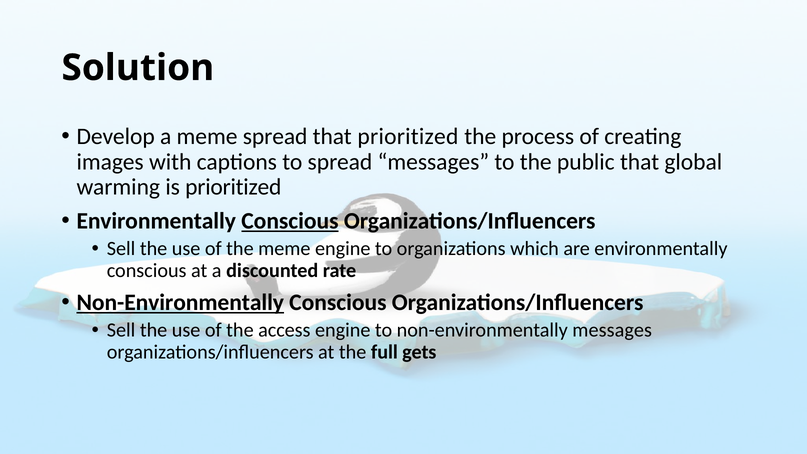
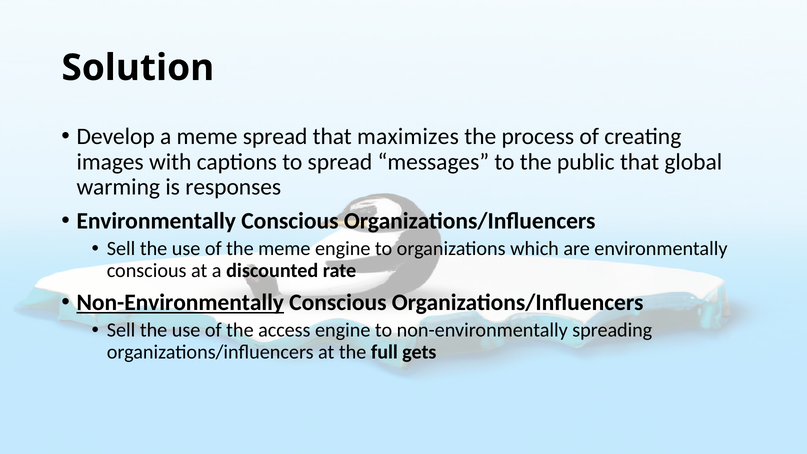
that prioritized: prioritized -> maximizes
is prioritized: prioritized -> responses
Conscious at (290, 221) underline: present -> none
non-environmentally messages: messages -> spreading
